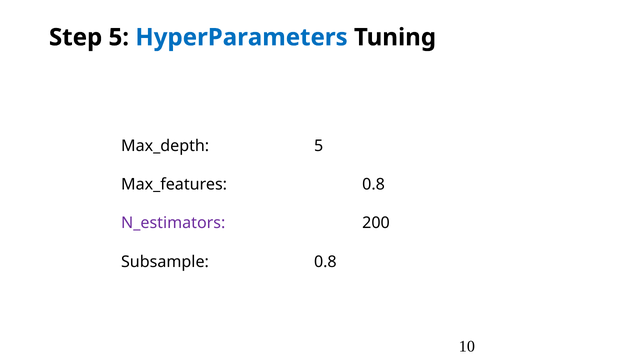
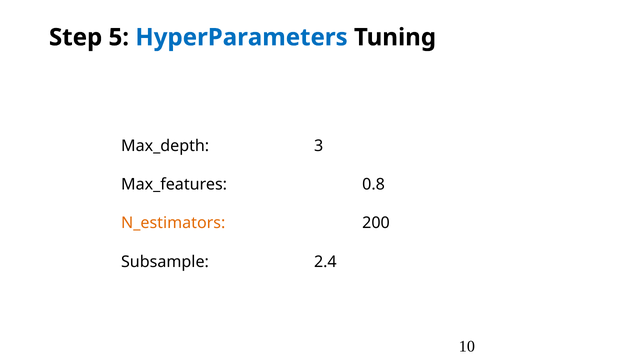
Max_depth 5: 5 -> 3
N_estimators colour: purple -> orange
Subsample 0.8: 0.8 -> 2.4
